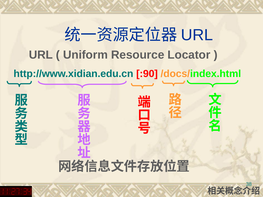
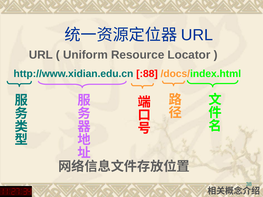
:90: :90 -> :88
